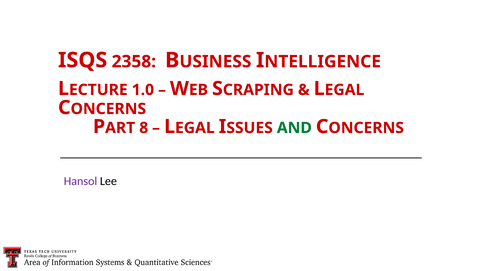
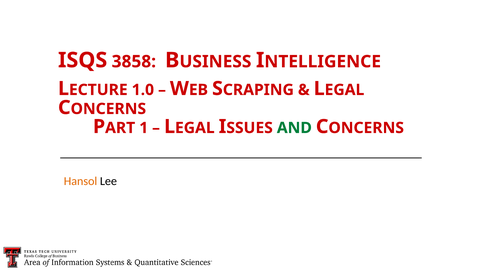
2358: 2358 -> 3858
8: 8 -> 1
Hansol colour: purple -> orange
